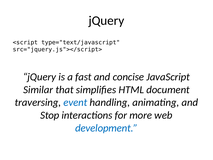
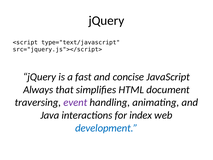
Similar: Similar -> Always
event colour: blue -> purple
Stop: Stop -> Java
more: more -> index
